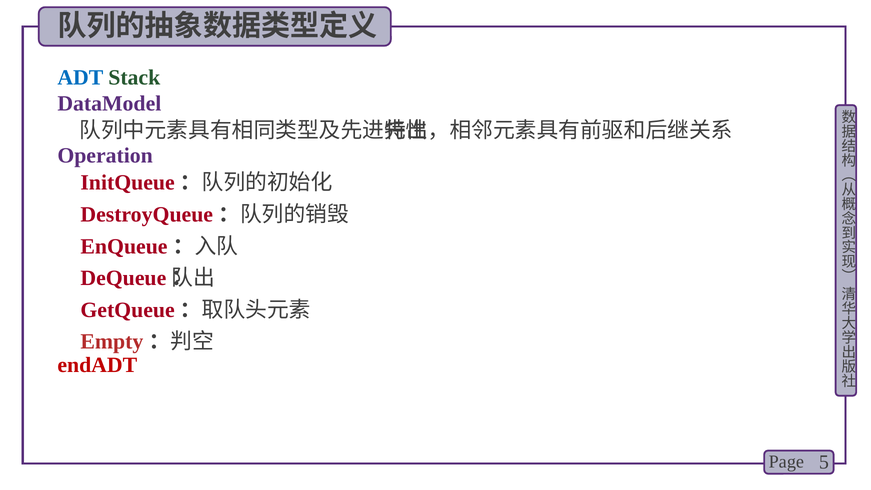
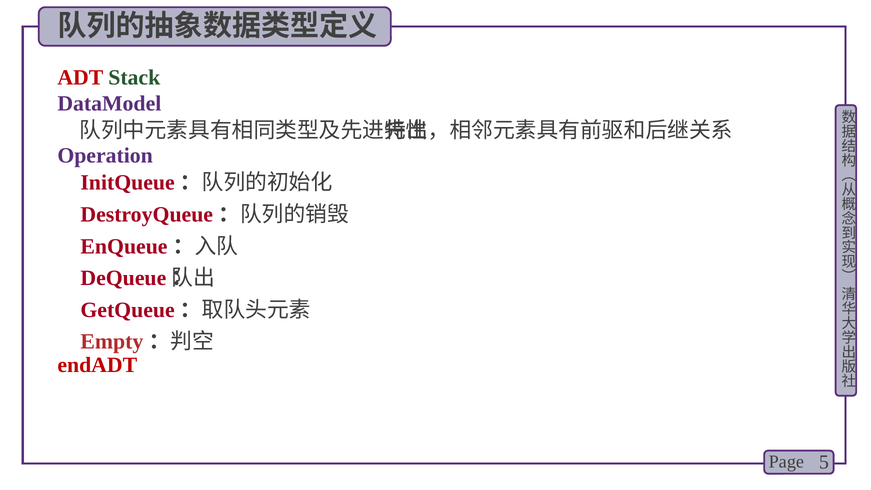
ADT colour: blue -> red
